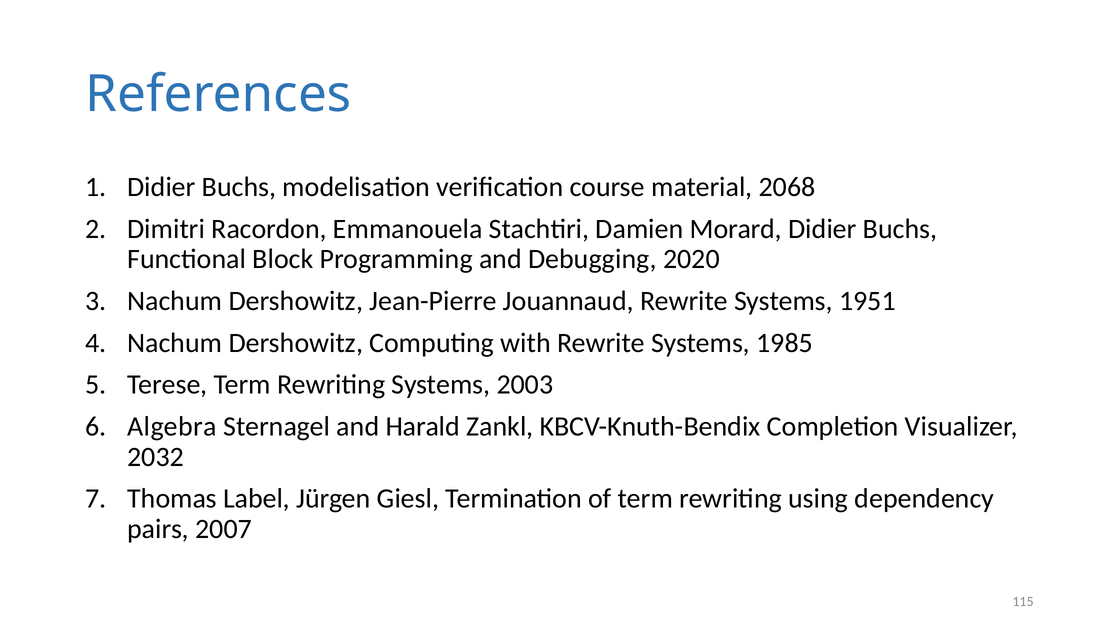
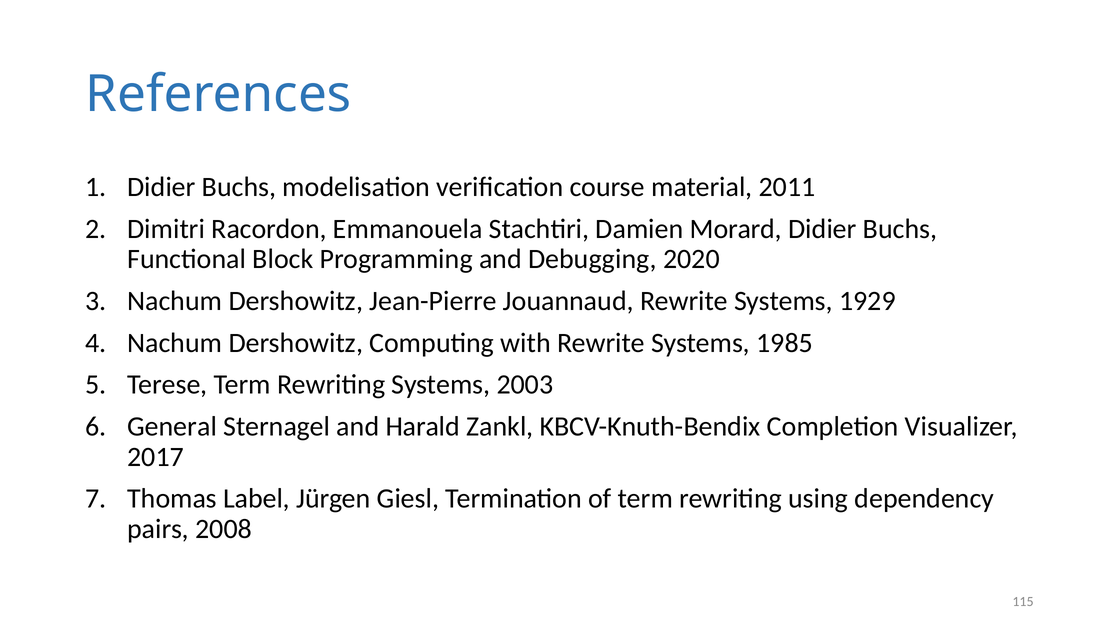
2068: 2068 -> 2011
1951: 1951 -> 1929
Algebra: Algebra -> General
2032: 2032 -> 2017
2007: 2007 -> 2008
